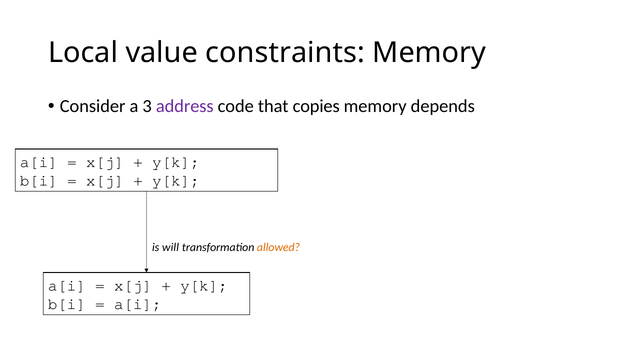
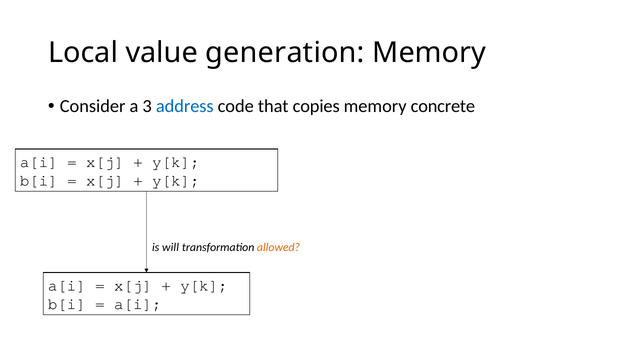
constraints: constraints -> generation
address colour: purple -> blue
depends: depends -> concrete
